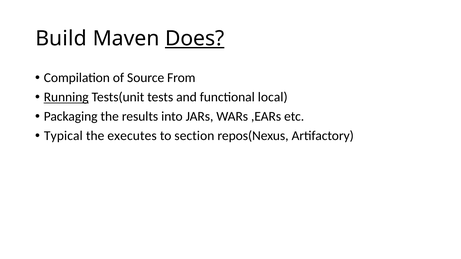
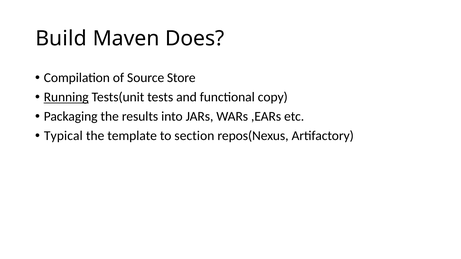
Does underline: present -> none
From: From -> Store
local: local -> copy
executes: executes -> template
